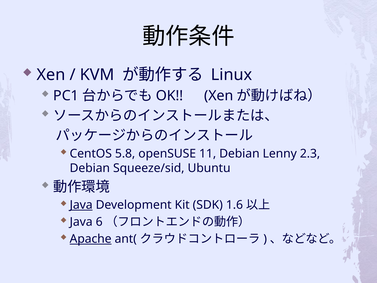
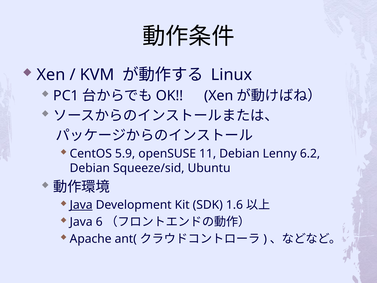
5.8: 5.8 -> 5.9
2.3: 2.3 -> 6.2
Apache underline: present -> none
